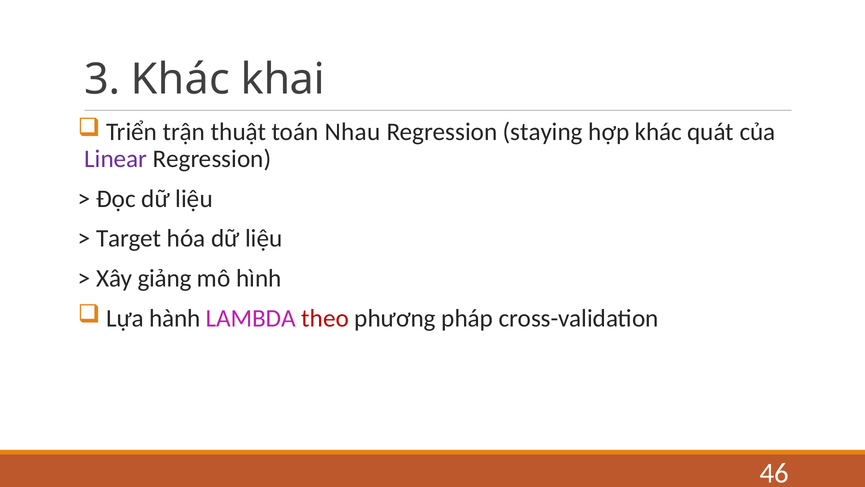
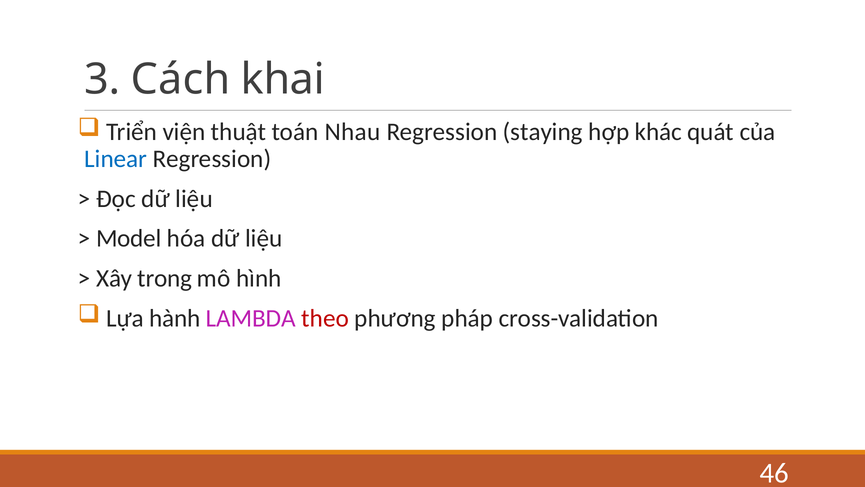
3 Khác: Khác -> Cách
trận: trận -> viện
Linear colour: purple -> blue
Target: Target -> Model
giảng: giảng -> trong
